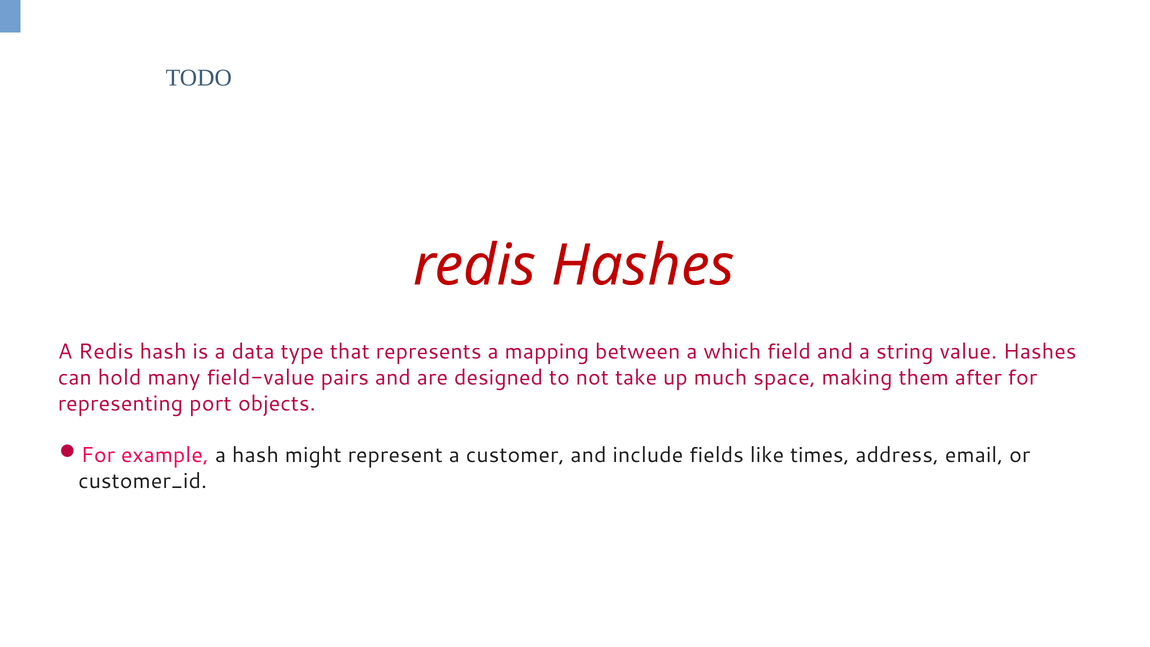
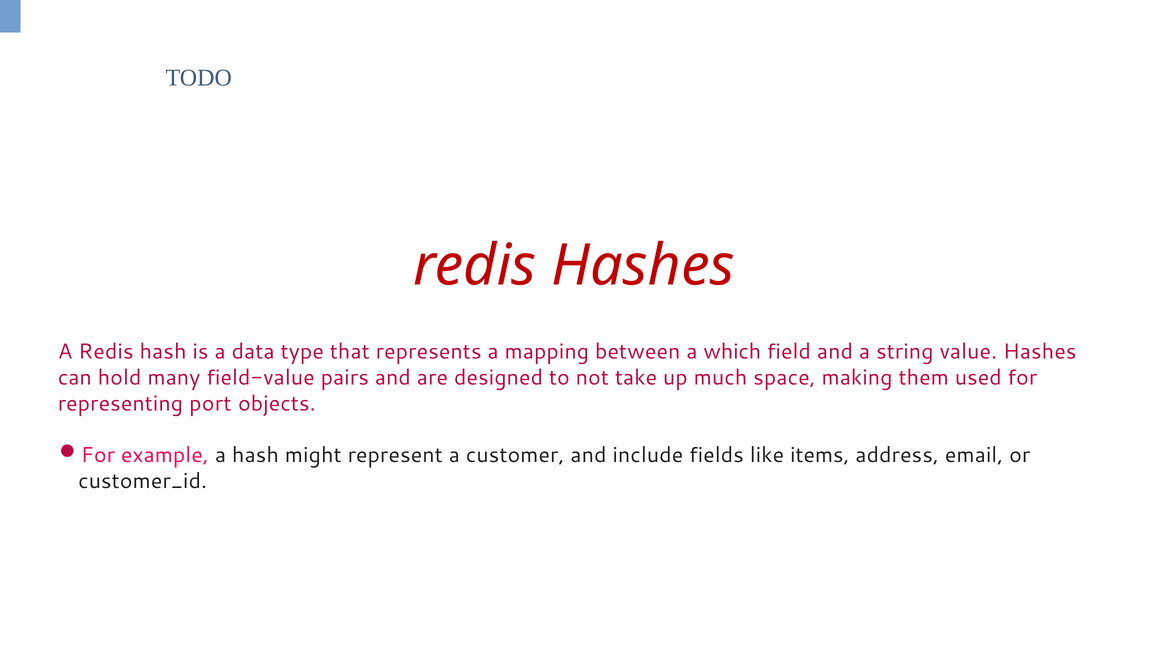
after: after -> used
times: times -> items
